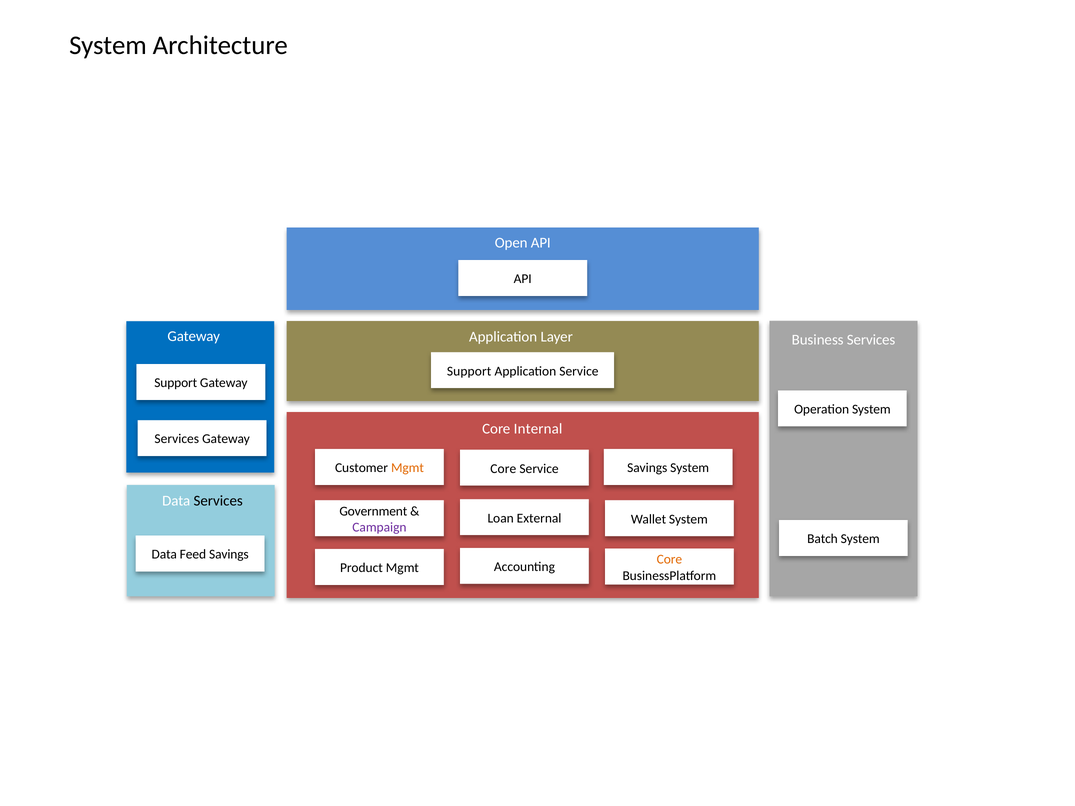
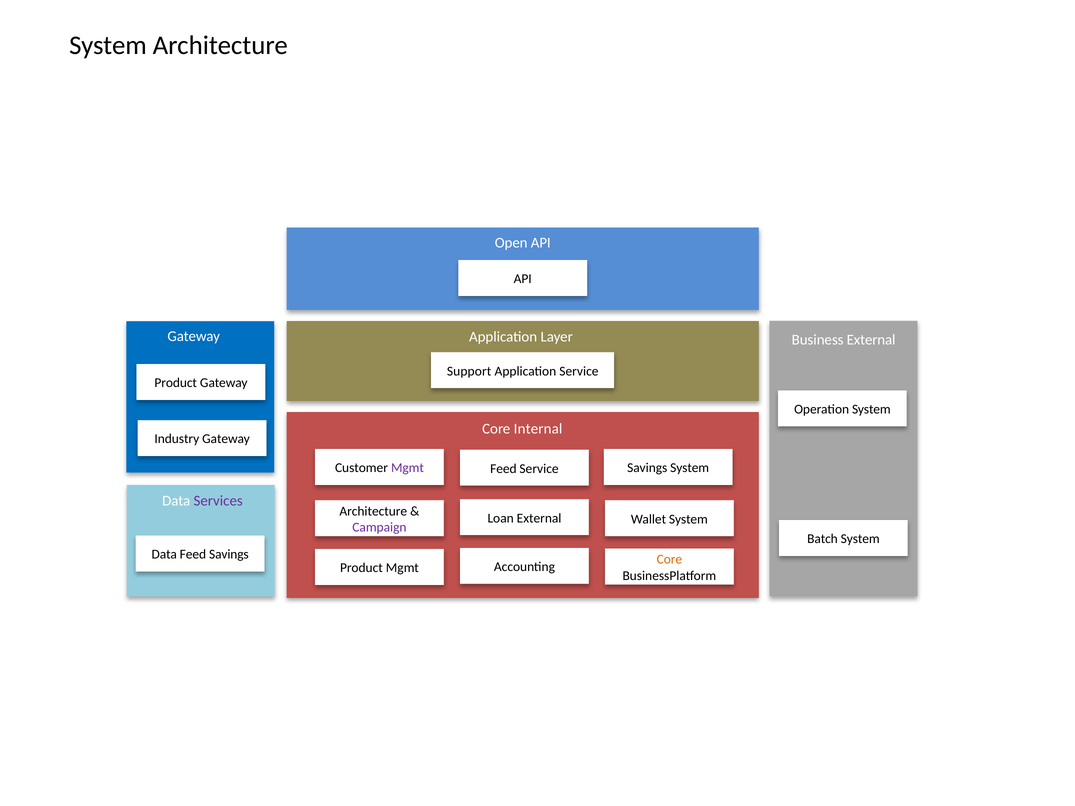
Business Services: Services -> External
Support at (176, 383): Support -> Product
Services at (177, 439): Services -> Industry
Mgmt at (407, 468) colour: orange -> purple
Core at (503, 469): Core -> Feed
Services at (218, 501) colour: black -> purple
Government at (373, 511): Government -> Architecture
